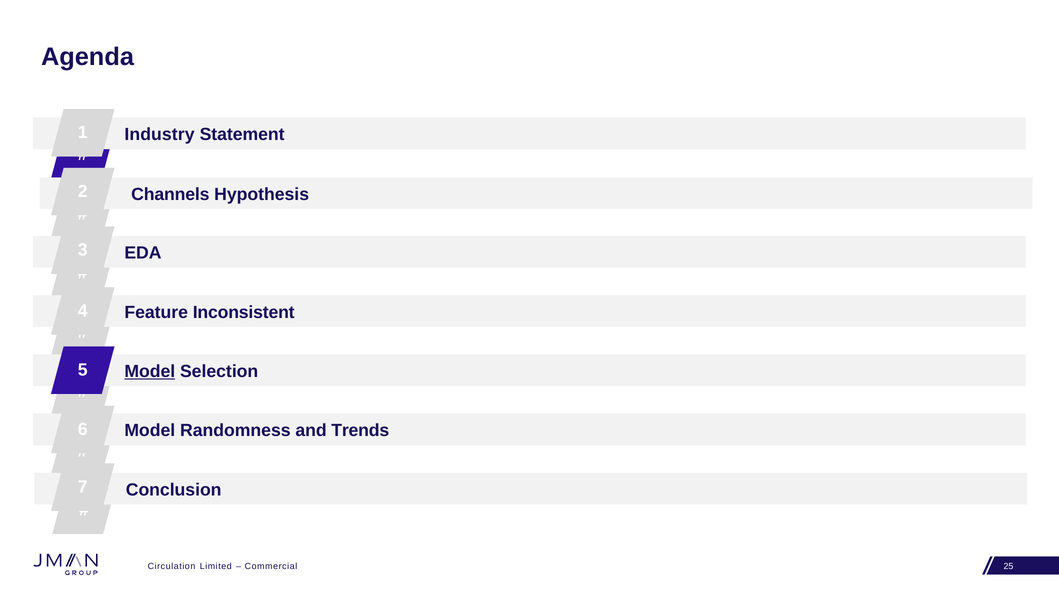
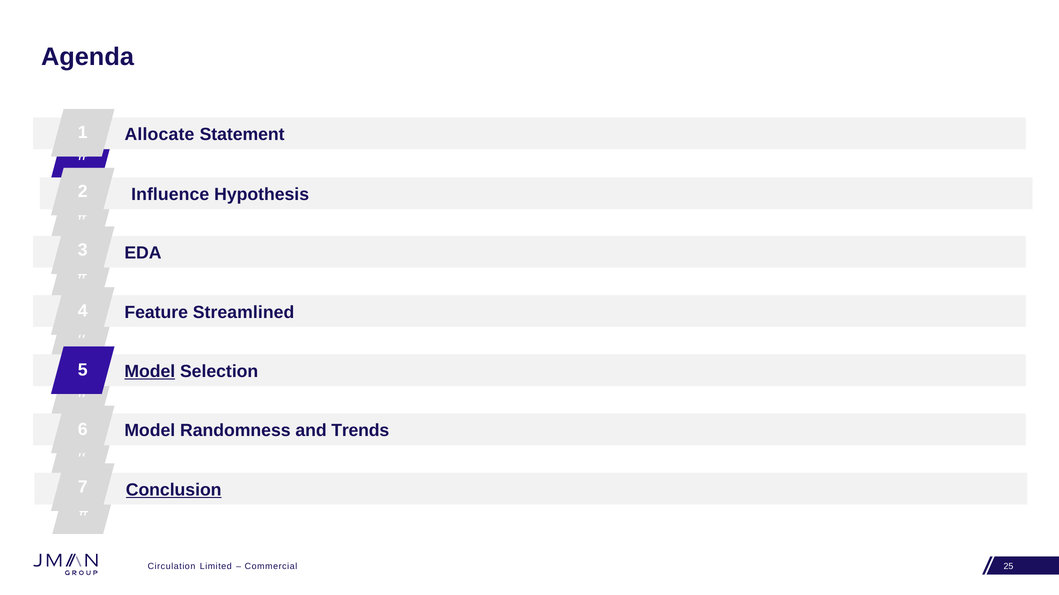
Industry: Industry -> Allocate
Channels: Channels -> Influence
Inconsistent: Inconsistent -> Streamlined
Conclusion underline: none -> present
